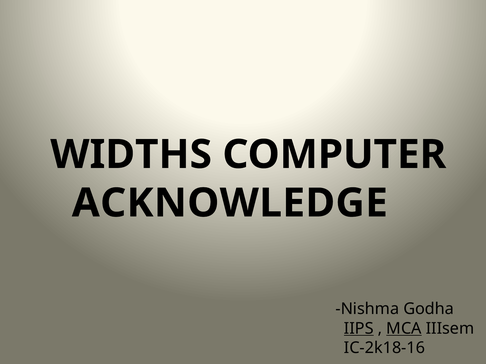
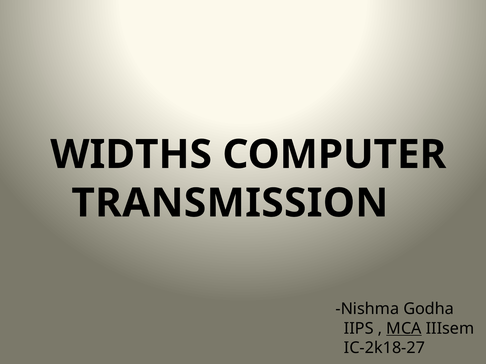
ACKNOWLEDGE: ACKNOWLEDGE -> TRANSMISSION
IIPS underline: present -> none
IC-2k18-16: IC-2k18-16 -> IC-2k18-27
